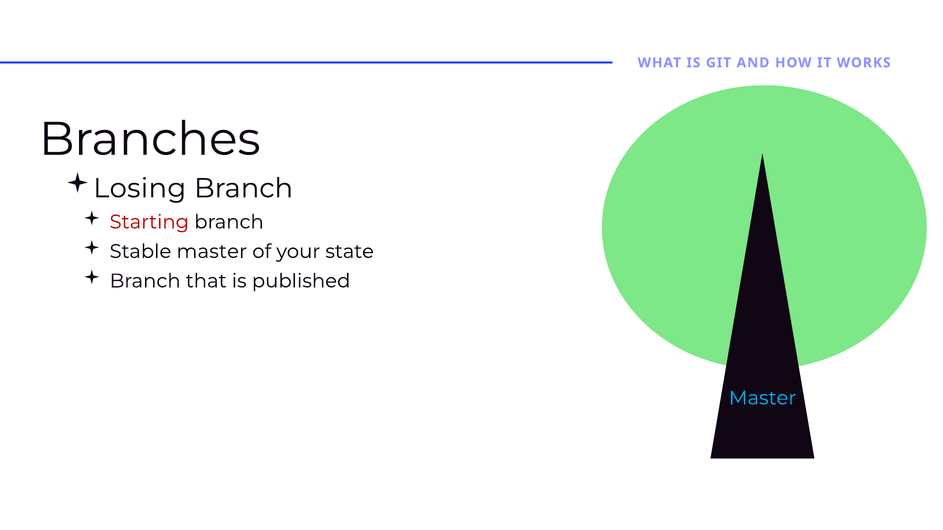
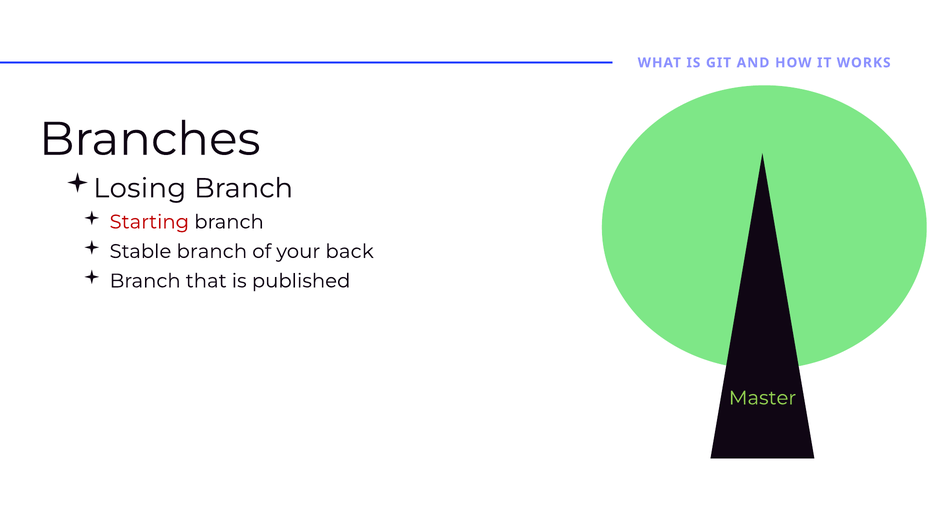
Stable master: master -> branch
state: state -> back
Master at (762, 398) colour: light blue -> light green
